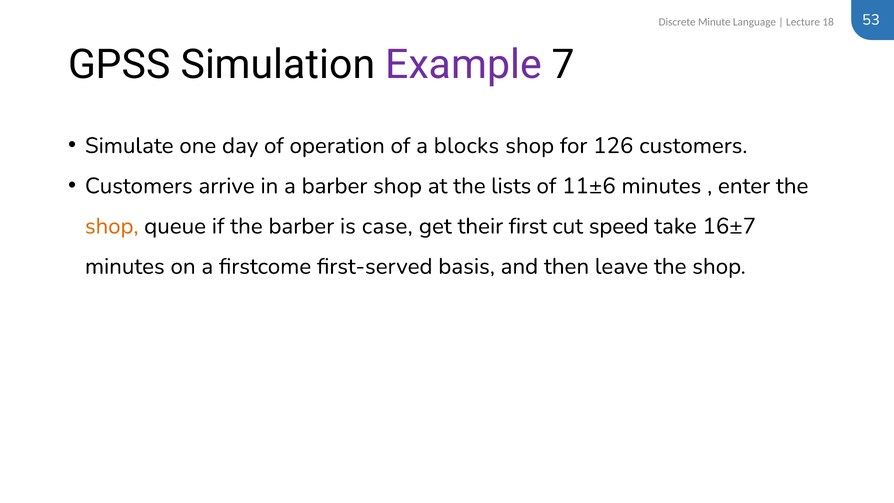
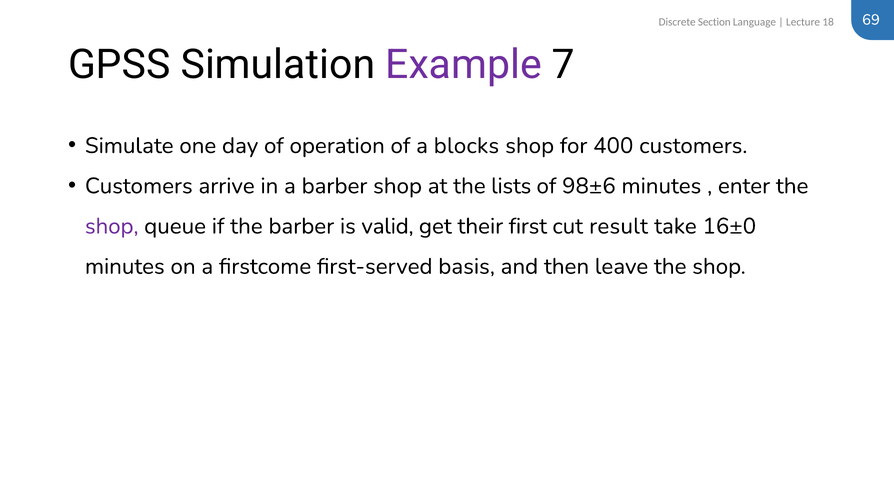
Minute: Minute -> Section
53: 53 -> 69
126: 126 -> 400
11±6: 11±6 -> 98±6
shop at (112, 226) colour: orange -> purple
case: case -> valid
speed: speed -> result
16±7: 16±7 -> 16±0
